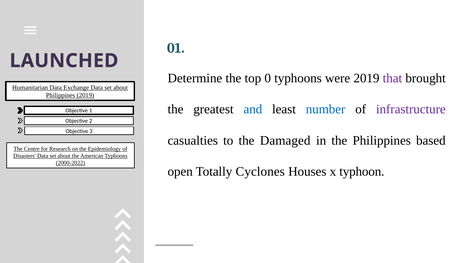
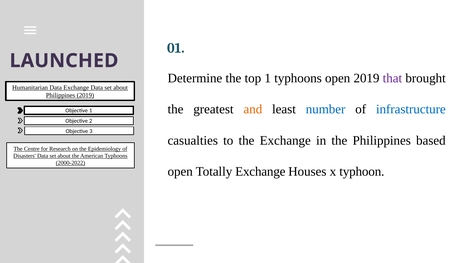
top 0: 0 -> 1
typhoons were: were -> open
and colour: blue -> orange
infrastructure colour: purple -> blue
the Damaged: Damaged -> Exchange
Totally Cyclones: Cyclones -> Exchange
